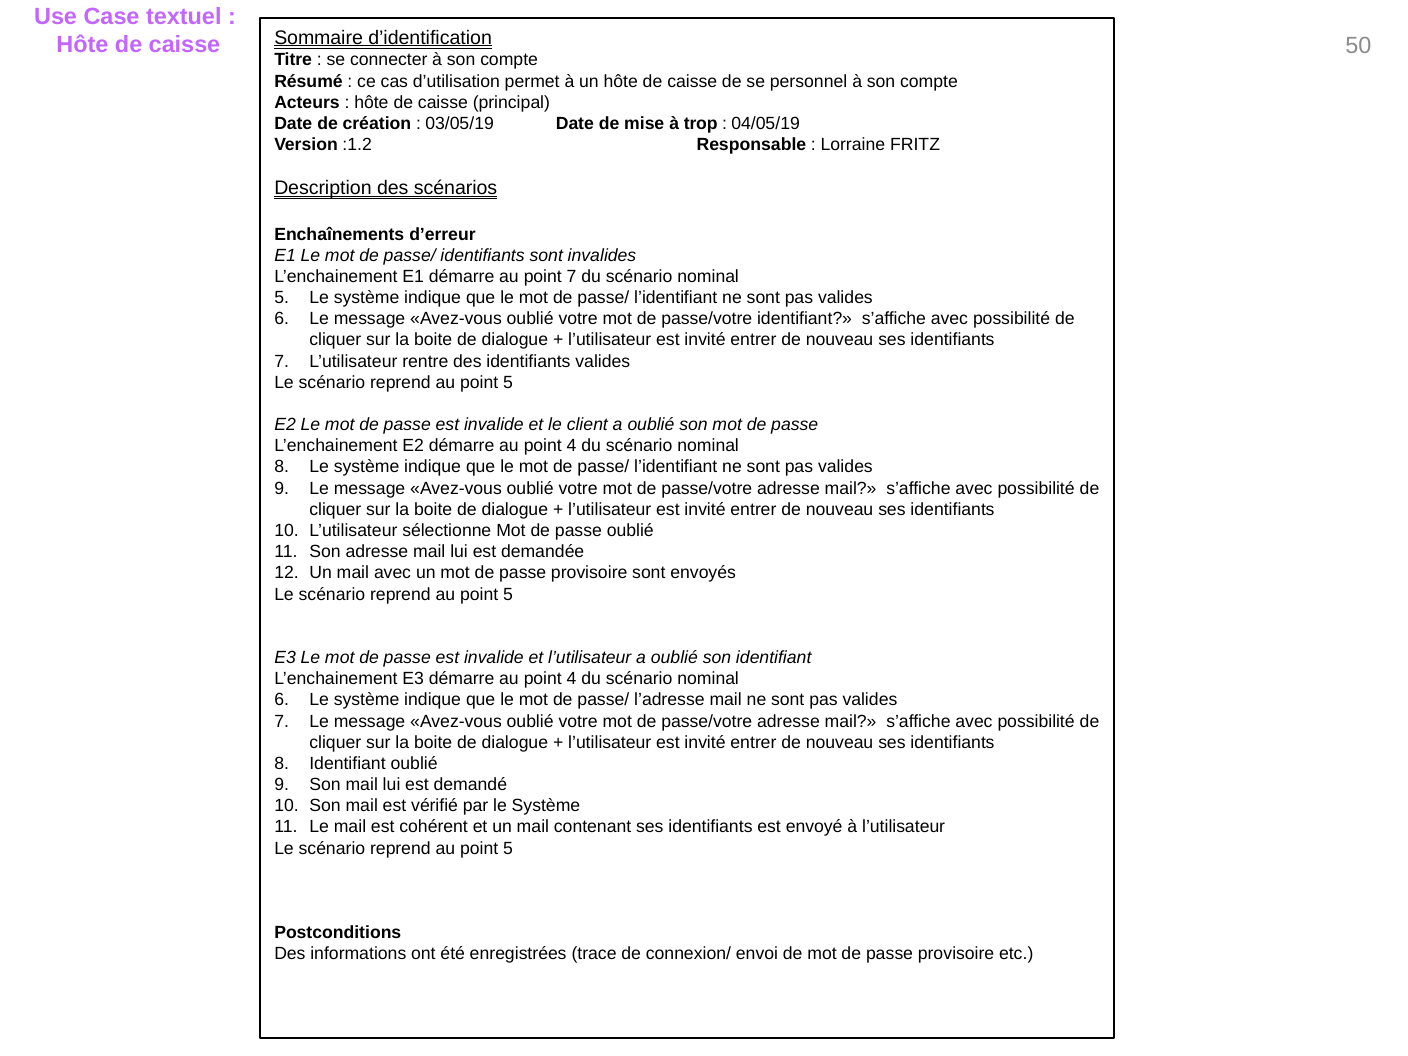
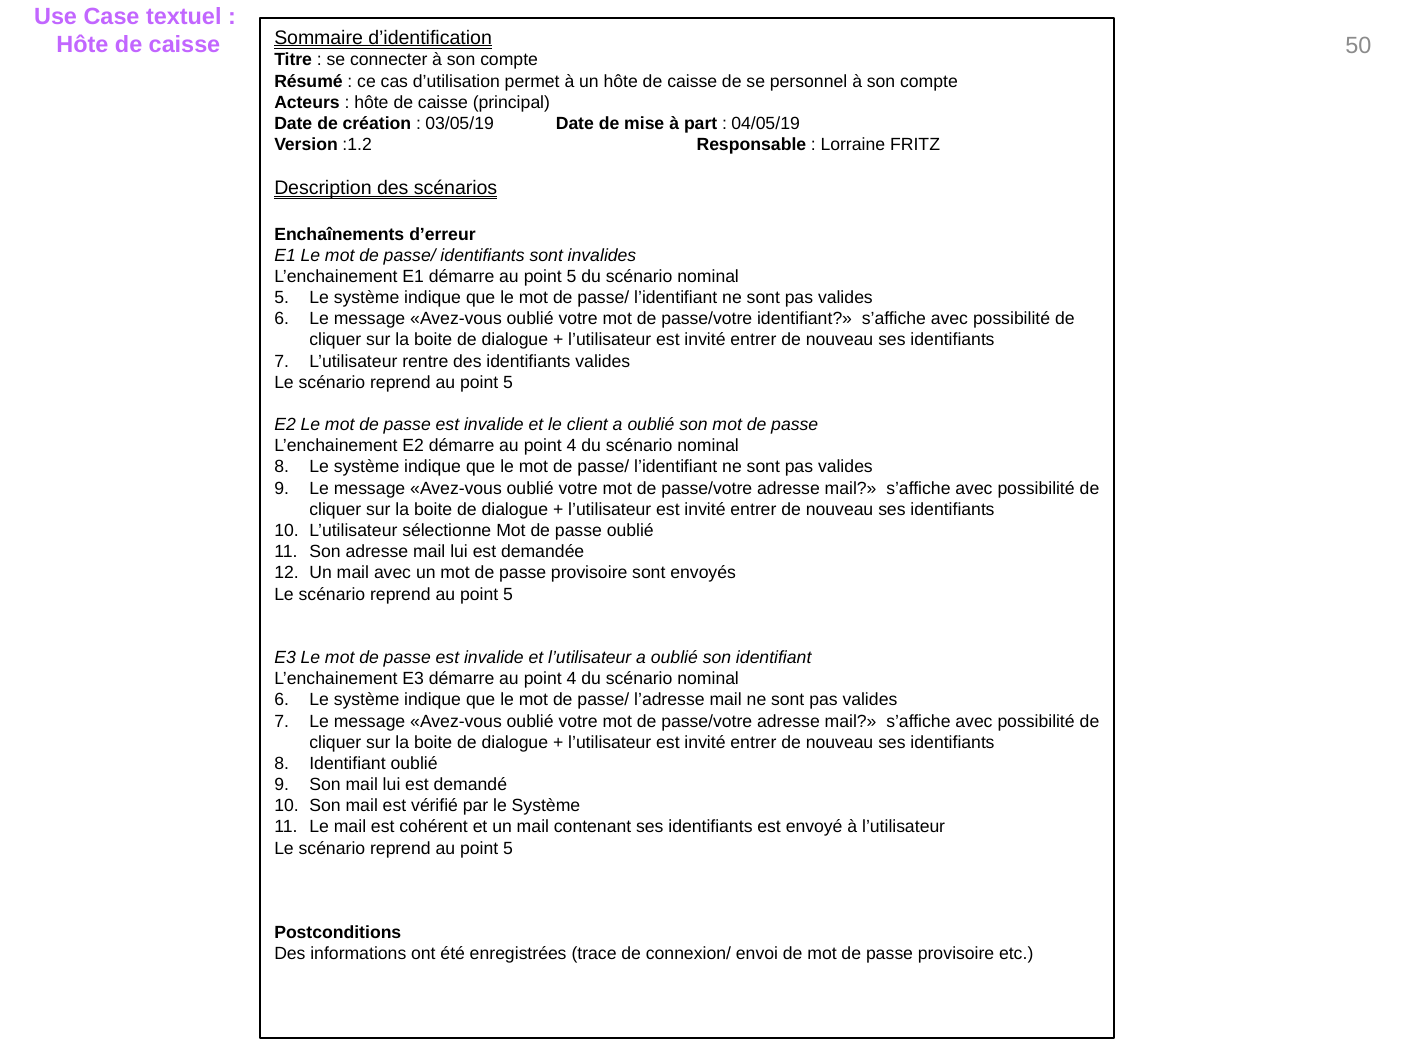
trop: trop -> part
démarre au point 7: 7 -> 5
